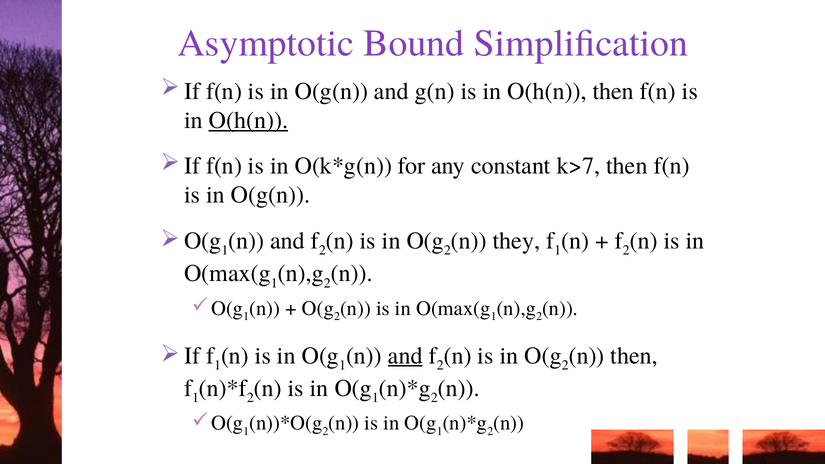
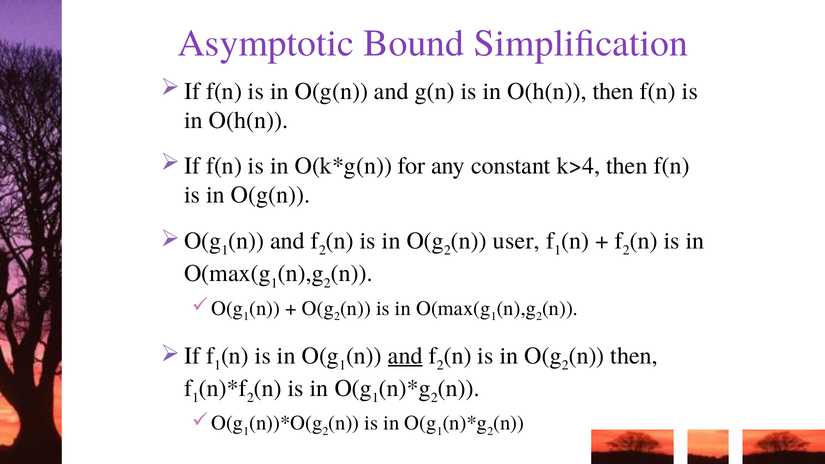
Ο(h(n underline: present -> none
k>7: k>7 -> k>4
they: they -> user
